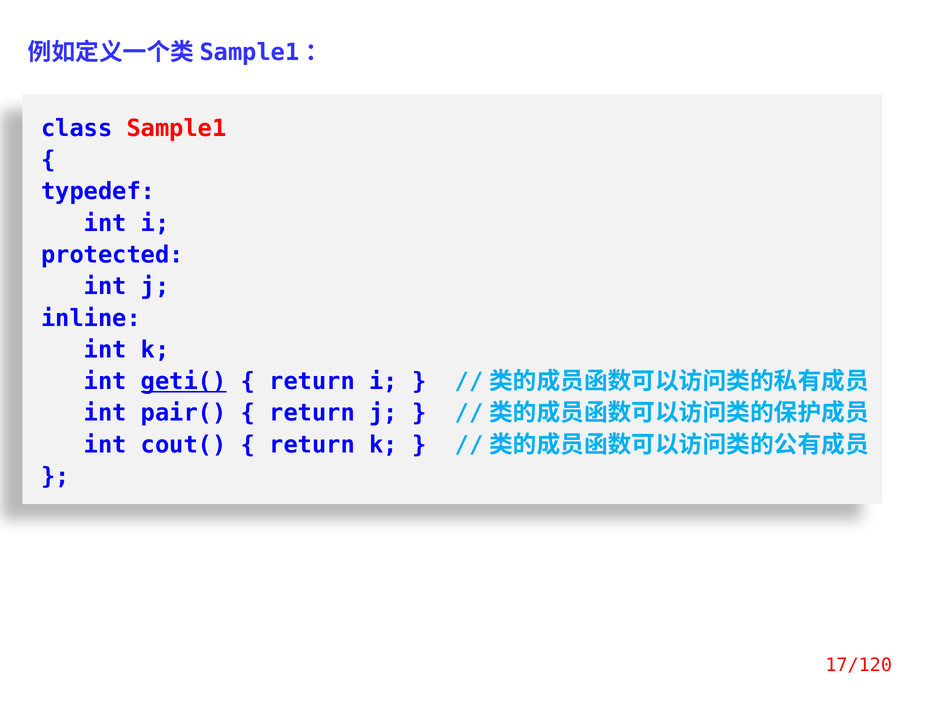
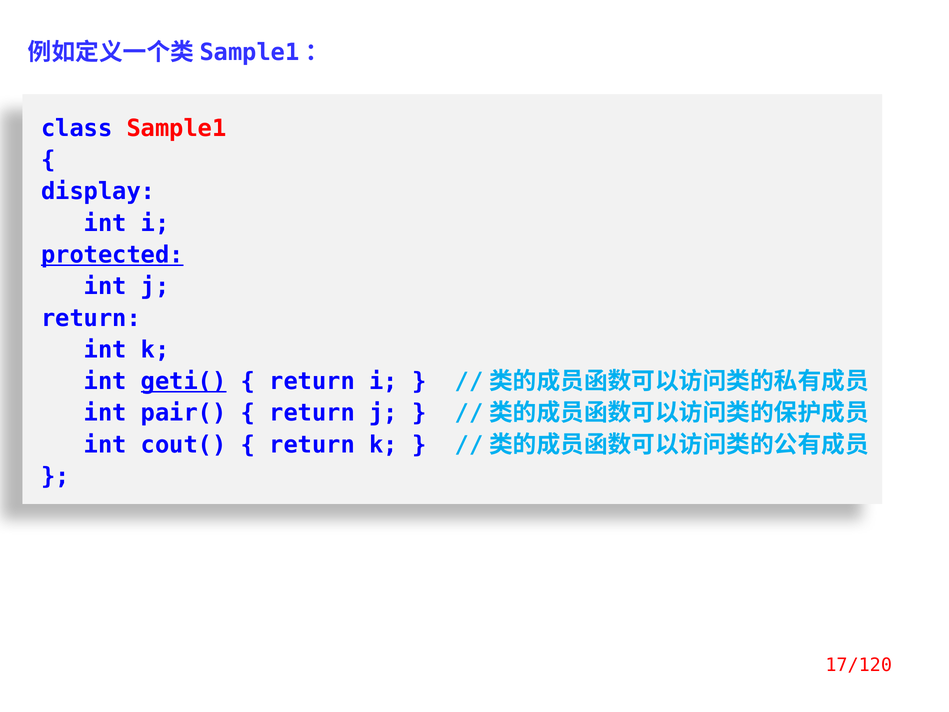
typedef: typedef -> display
protected underline: none -> present
inline at (91, 318): inline -> return
